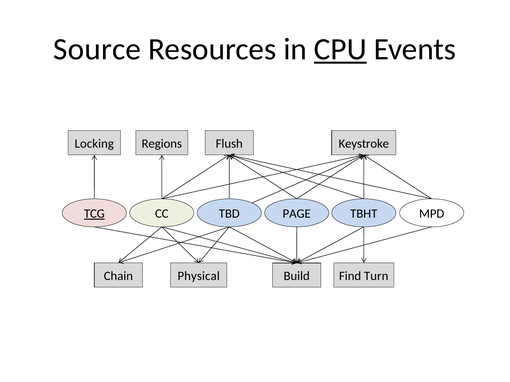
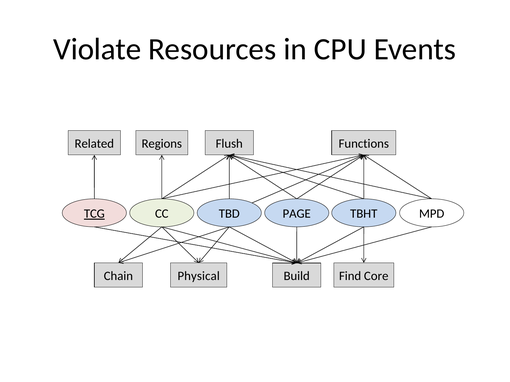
Source: Source -> Violate
CPU underline: present -> none
Keystroke: Keystroke -> Functions
Locking: Locking -> Related
Turn: Turn -> Core
